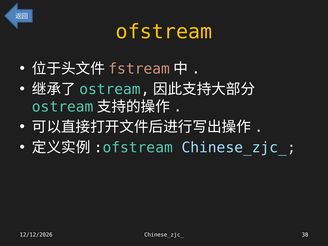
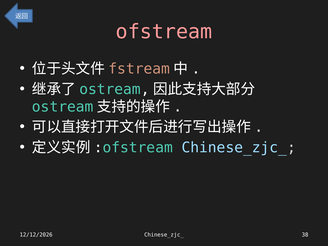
ofstream colour: yellow -> pink
